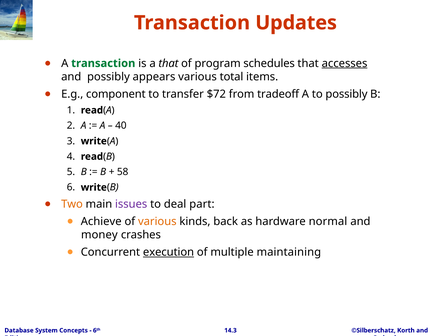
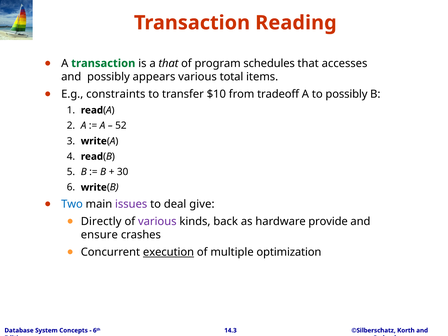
Updates: Updates -> Reading
accesses underline: present -> none
component: component -> constraints
$72: $72 -> $10
40: 40 -> 52
58: 58 -> 30
Two colour: orange -> blue
part: part -> give
Achieve: Achieve -> Directly
various at (157, 221) colour: orange -> purple
normal: normal -> provide
money: money -> ensure
maintaining: maintaining -> optimization
